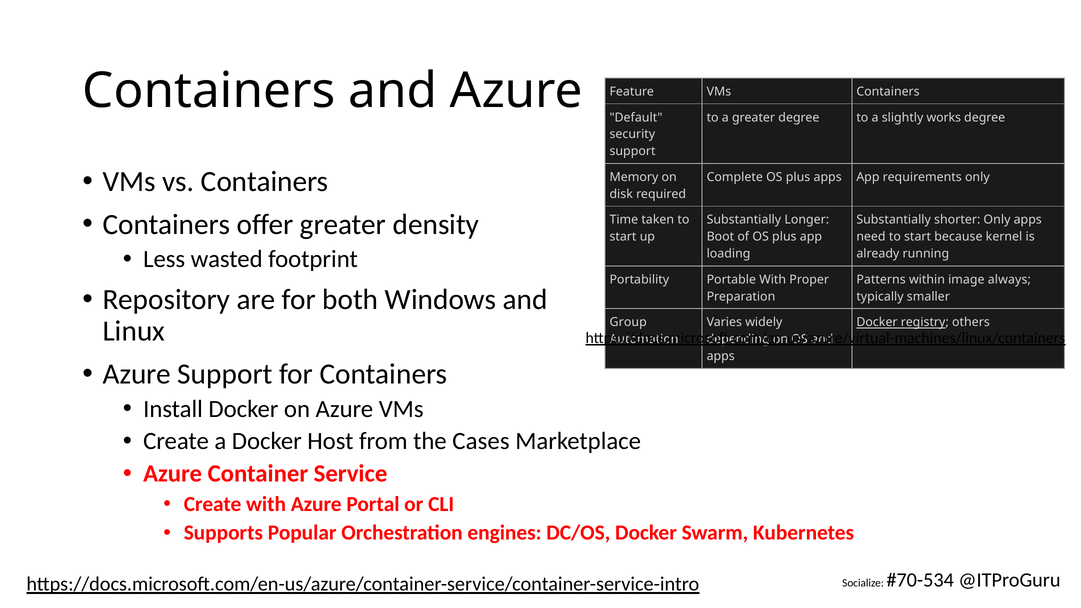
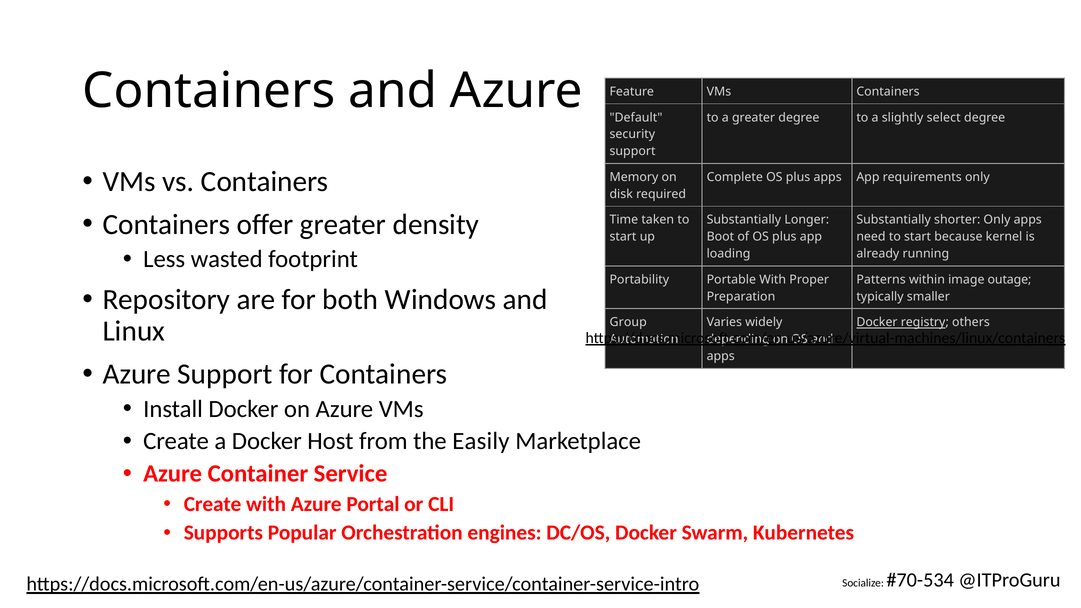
works: works -> select
always: always -> outage
Cases: Cases -> Easily
